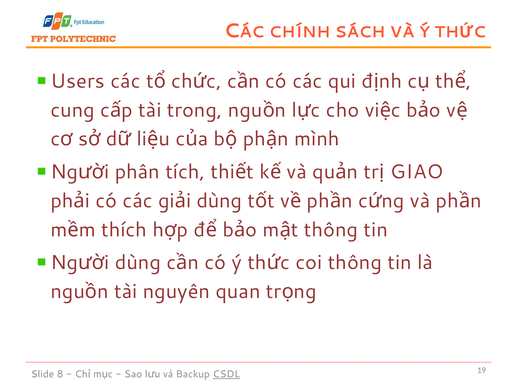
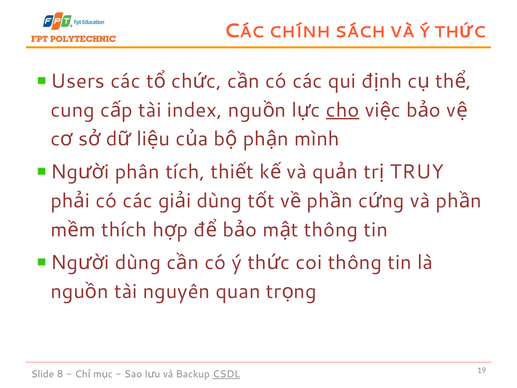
trong: trong -> index
cho underline: none -> present
GIAO: GIAO -> TRUY
